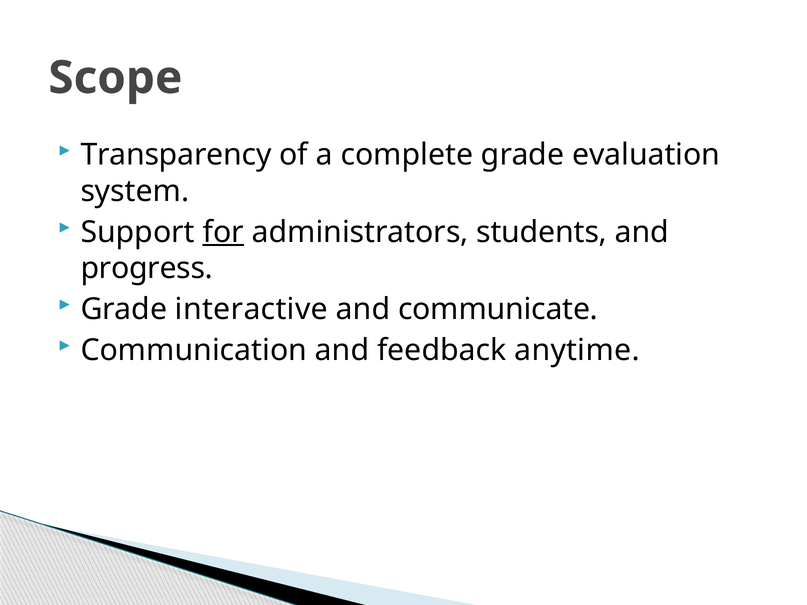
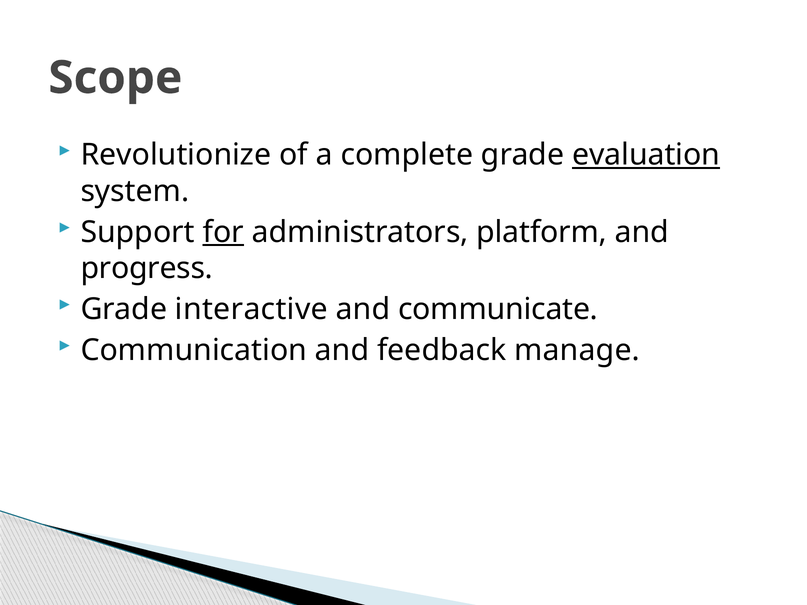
Transparency: Transparency -> Revolutionize
evaluation underline: none -> present
students: students -> platform
anytime: anytime -> manage
